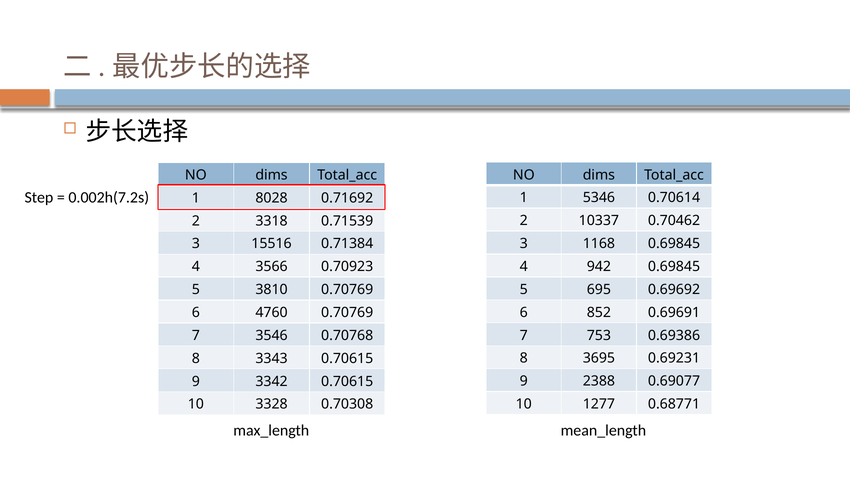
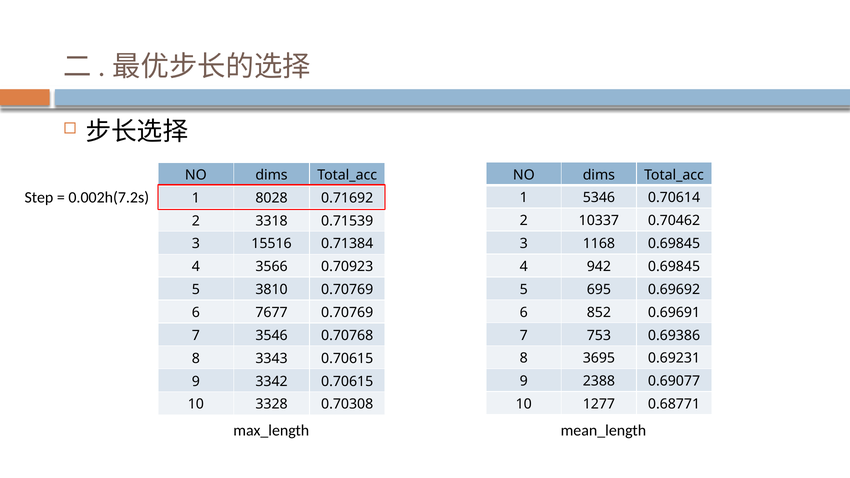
4760: 4760 -> 7677
